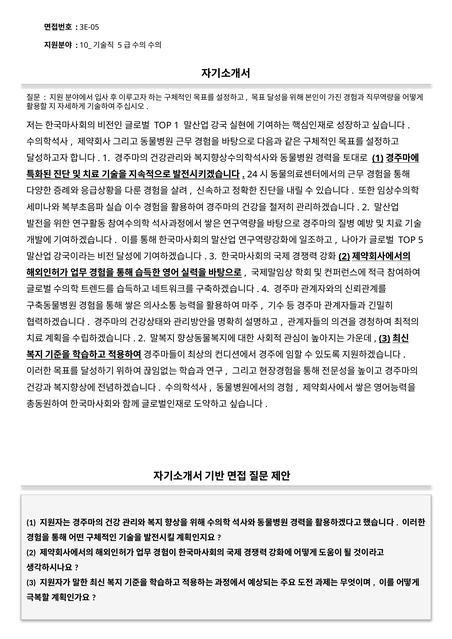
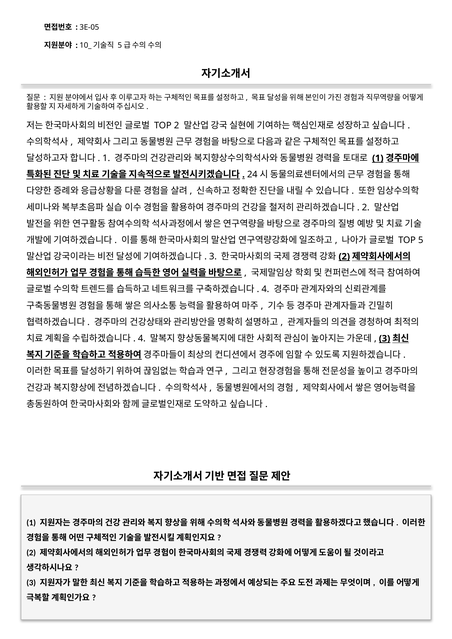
TOP 1: 1 -> 2
2 at (142, 339): 2 -> 4
